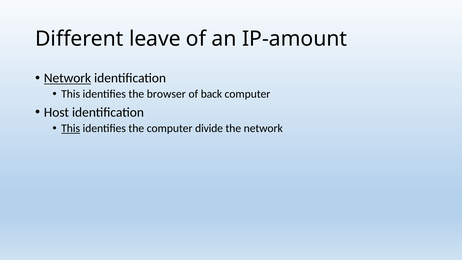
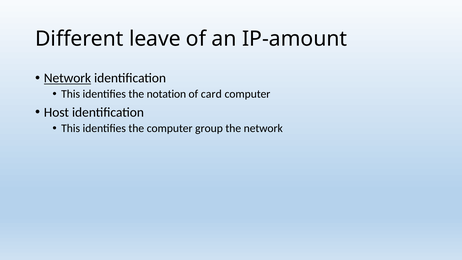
browser: browser -> notation
back: back -> card
This at (71, 128) underline: present -> none
divide: divide -> group
